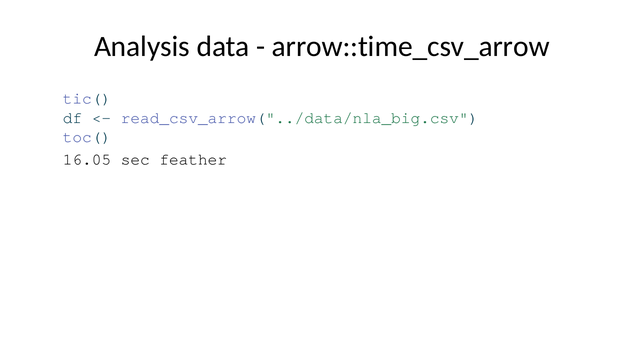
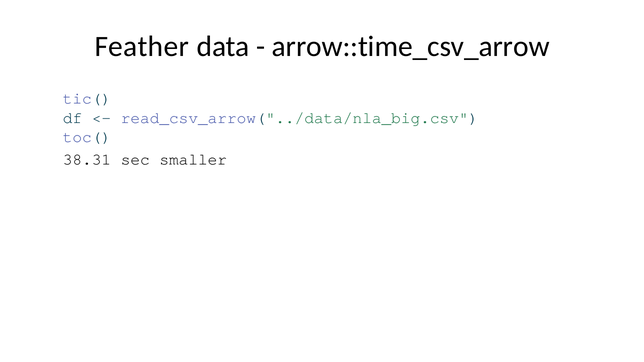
Analysis: Analysis -> Feather
16.05: 16.05 -> 38.31
feather: feather -> smaller
